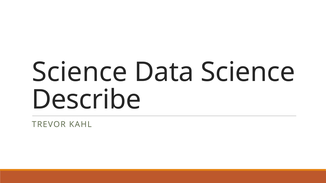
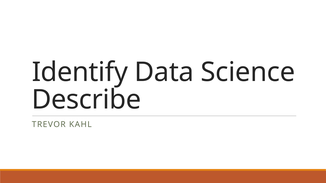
Science at (80, 72): Science -> Identify
